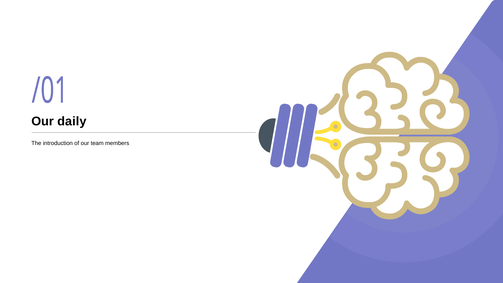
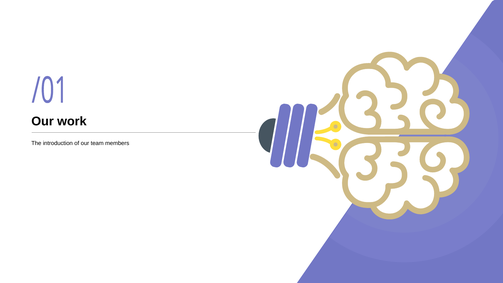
daily: daily -> work
